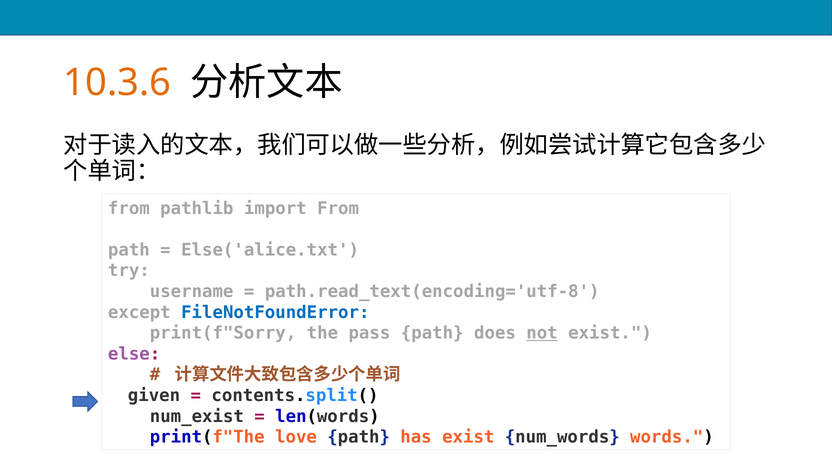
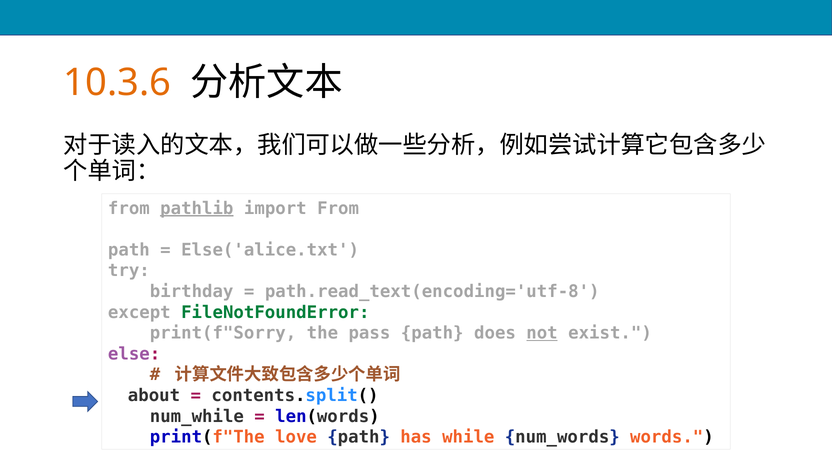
pathlib underline: none -> present
username: username -> birthday
FileNotFoundError colour: blue -> green
given: given -> about
num_exist: num_exist -> num_while
has exist: exist -> while
